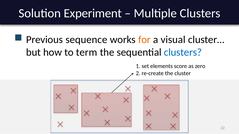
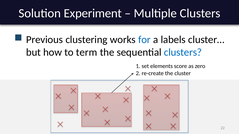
sequence: sequence -> clustering
for colour: orange -> blue
visual: visual -> labels
